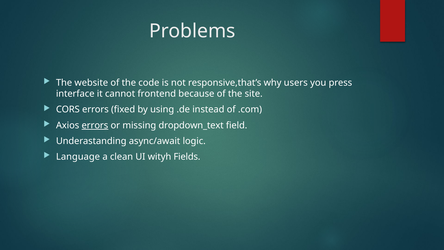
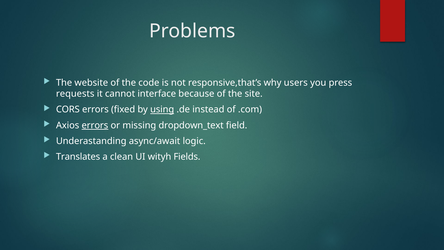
interface: interface -> requests
frontend: frontend -> interface
using underline: none -> present
Language: Language -> Translates
